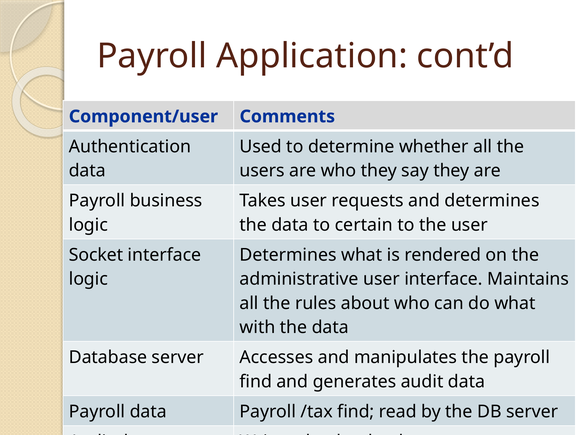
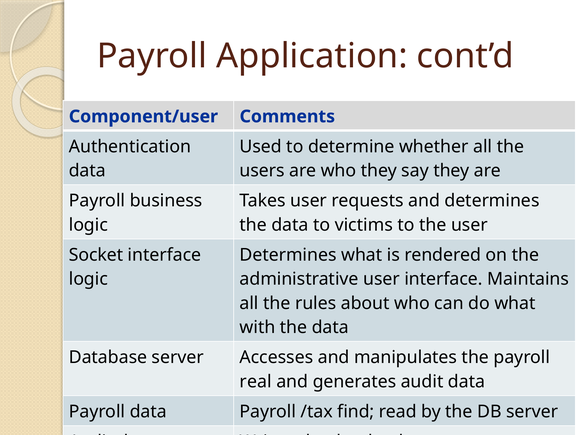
certain: certain -> victims
find at (256, 382): find -> real
